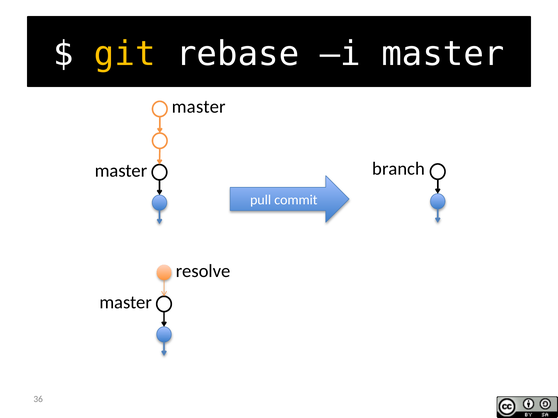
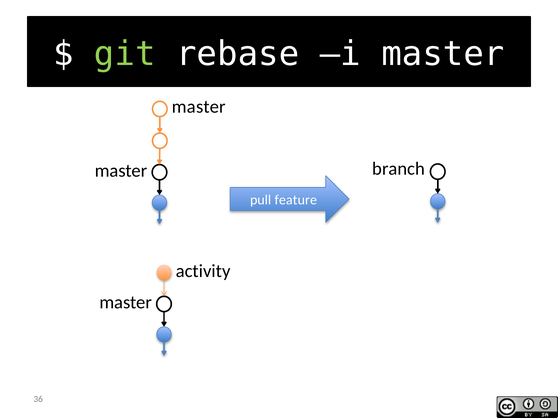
git colour: yellow -> light green
commit: commit -> feature
resolve: resolve -> activity
